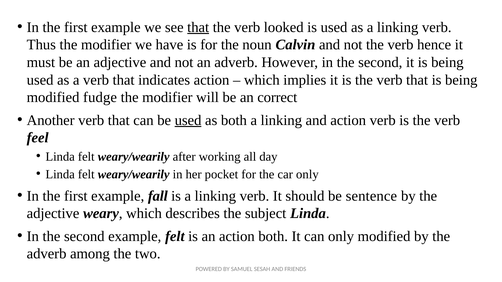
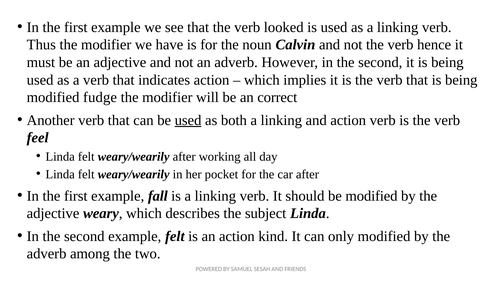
that at (198, 27) underline: present -> none
car only: only -> after
be sentence: sentence -> modified
action both: both -> kind
